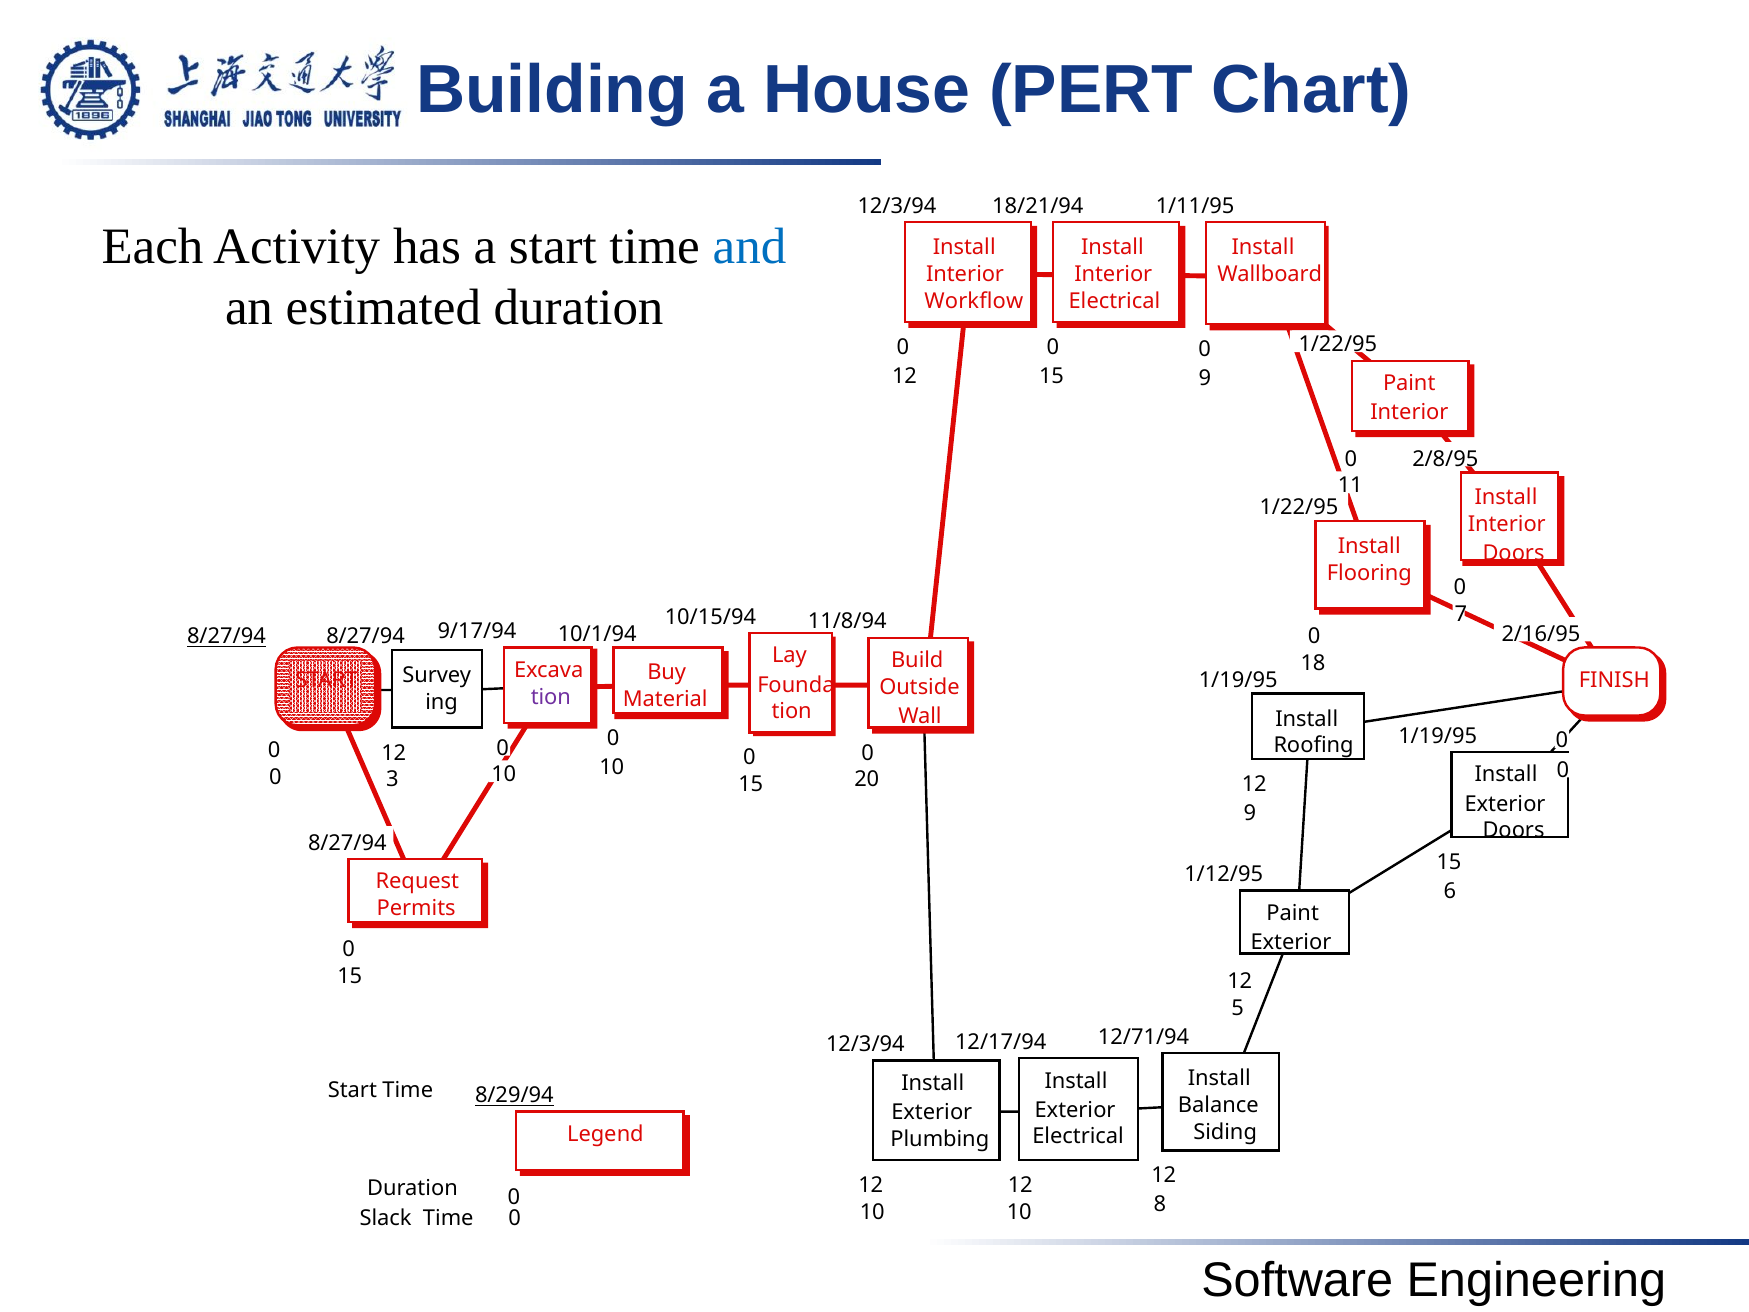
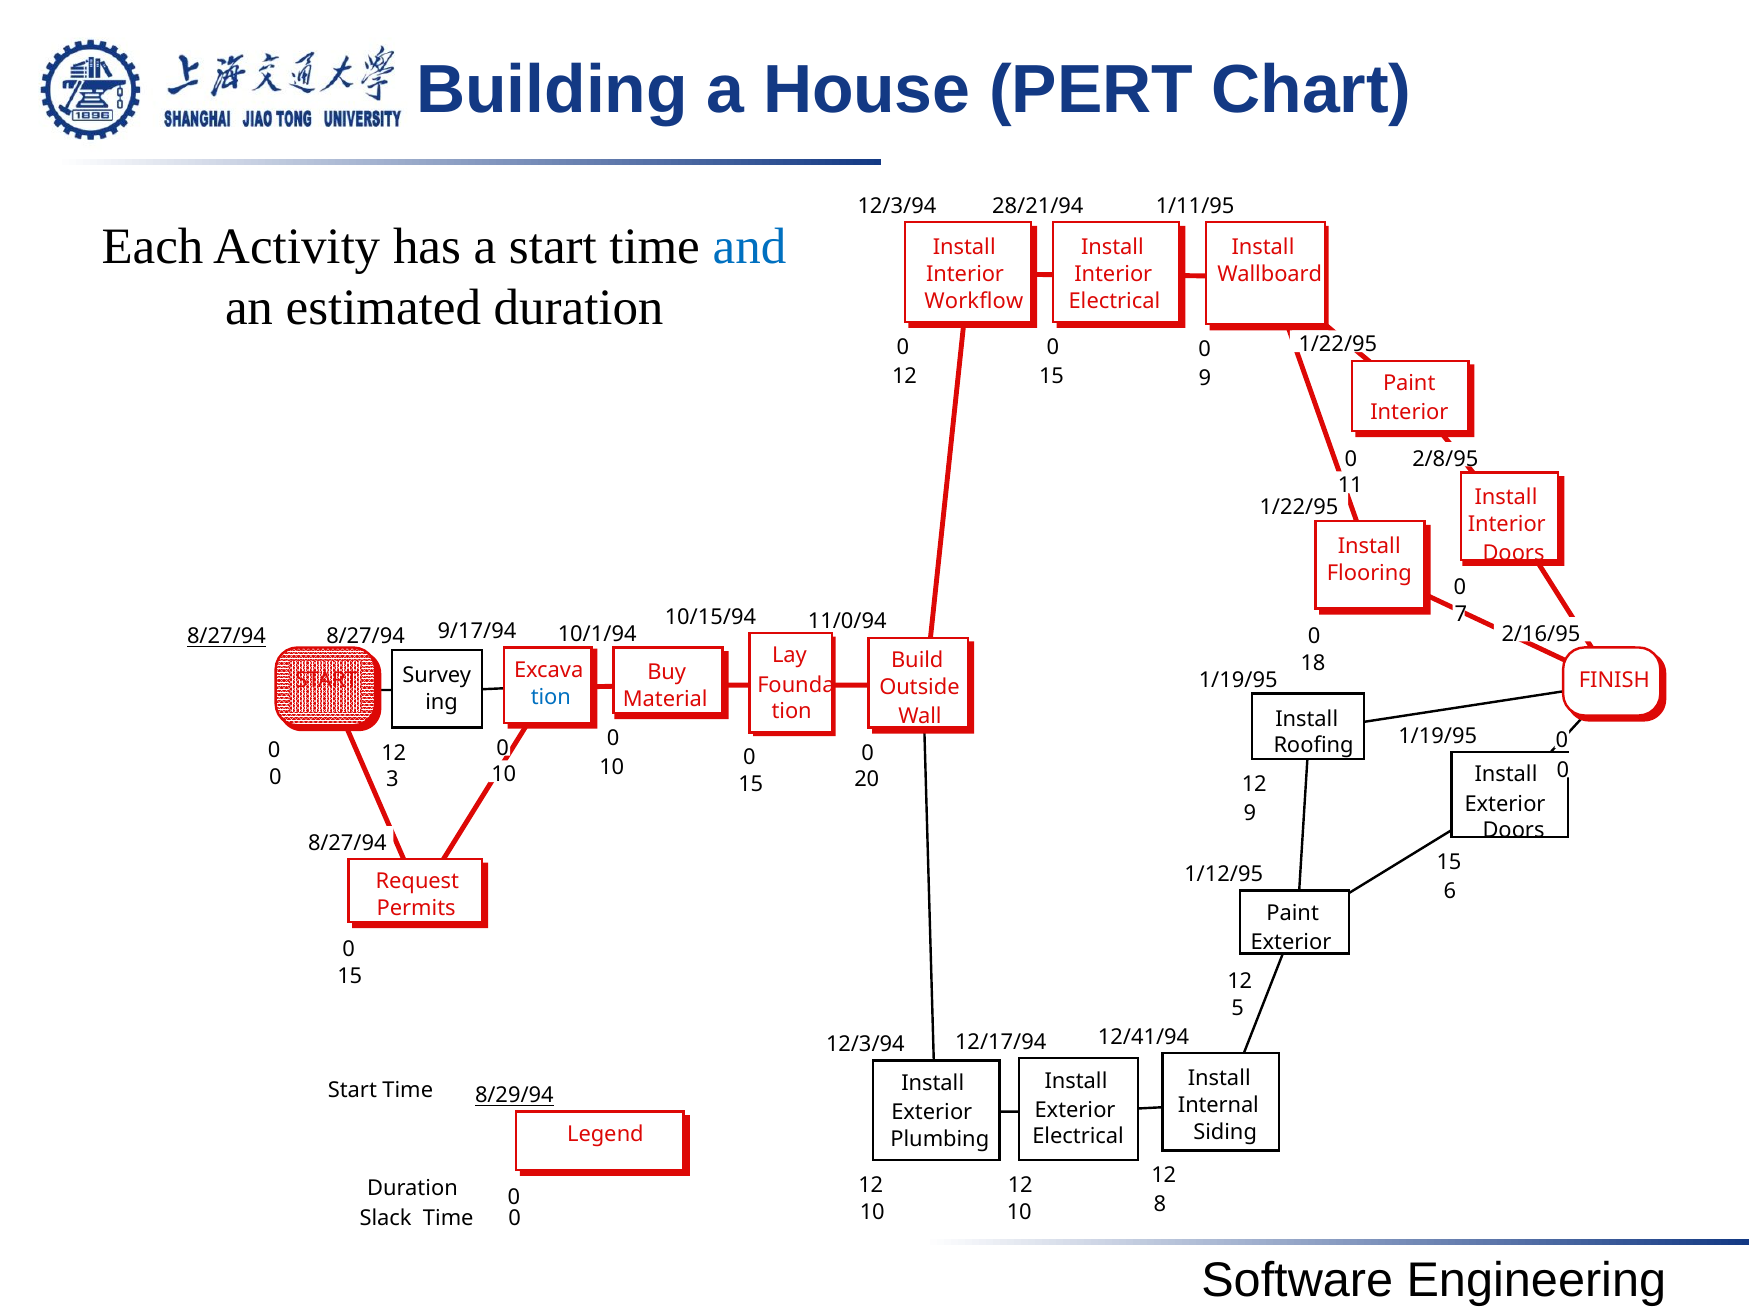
18/21/94: 18/21/94 -> 28/21/94
11/8/94: 11/8/94 -> 11/0/94
tion at (551, 697) colour: purple -> blue
12/71/94: 12/71/94 -> 12/41/94
Balance: Balance -> Internal
